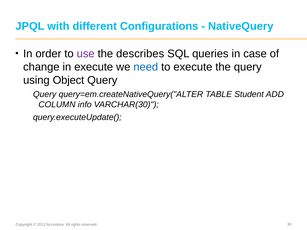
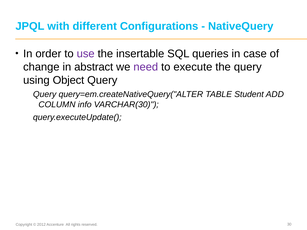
describes: describes -> insertable
in execute: execute -> abstract
need colour: blue -> purple
